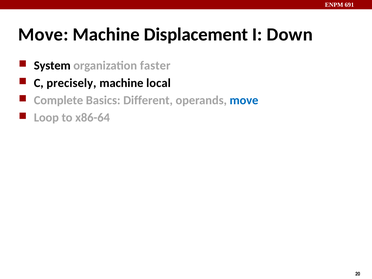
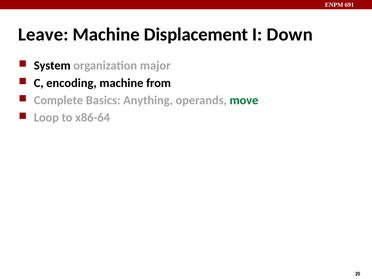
Move at (43, 35): Move -> Leave
faster: faster -> major
precisely: precisely -> encoding
local: local -> from
Different: Different -> Anything
move at (244, 100) colour: blue -> green
